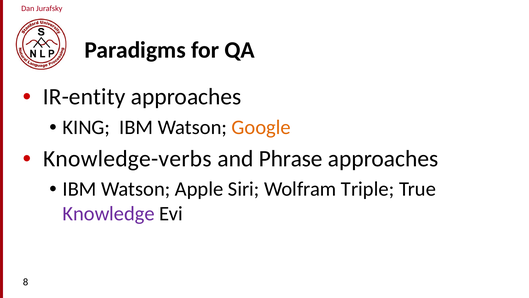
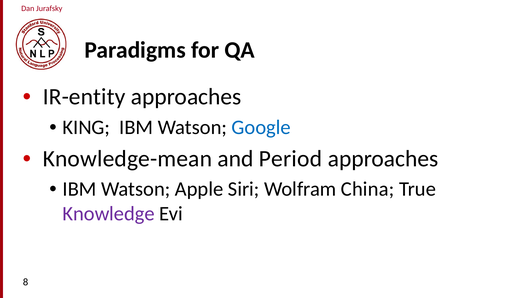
Google colour: orange -> blue
Knowledge-verbs: Knowledge-verbs -> Knowledge-mean
Phrase: Phrase -> Period
Triple: Triple -> China
